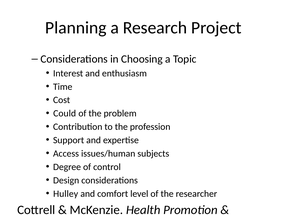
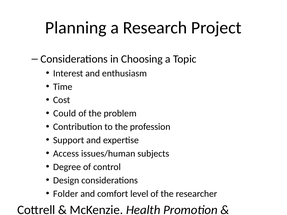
Hulley: Hulley -> Folder
